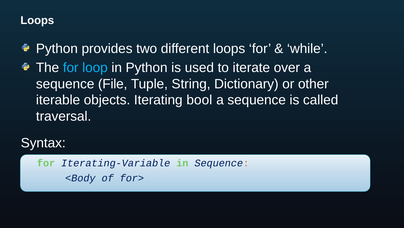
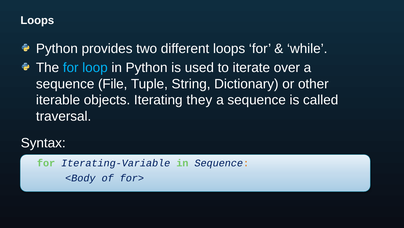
bool: bool -> they
